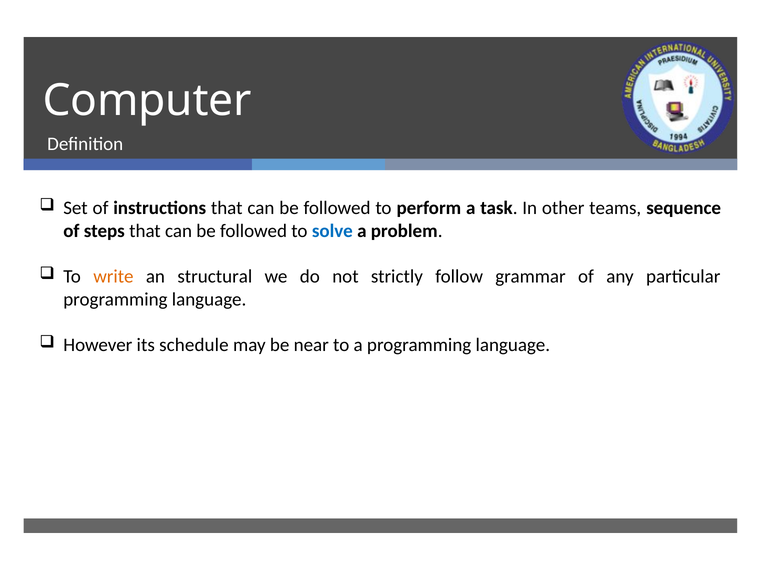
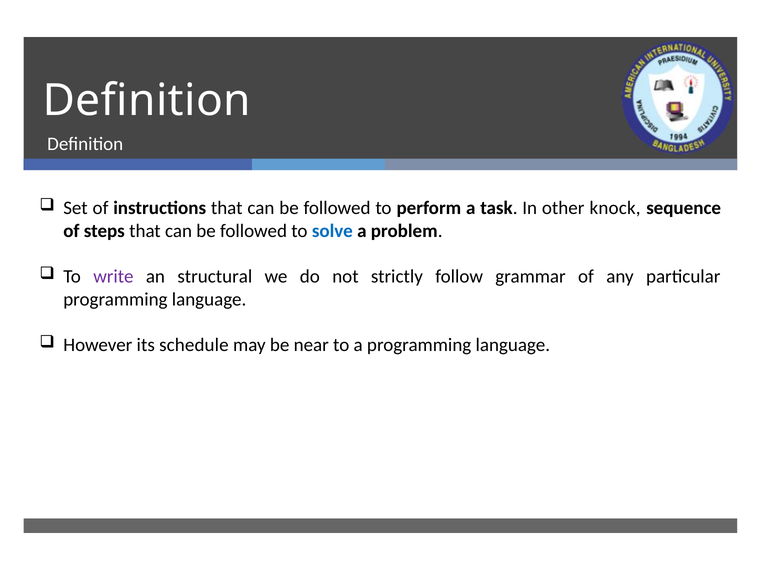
Computer at (147, 101): Computer -> Definition
teams: teams -> knock
write colour: orange -> purple
